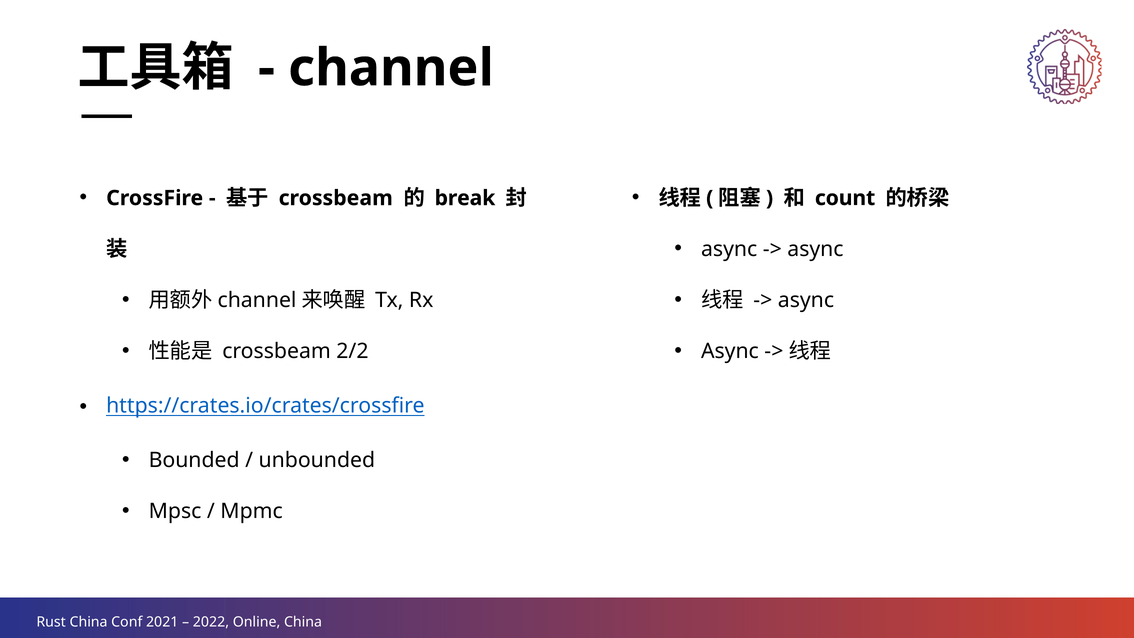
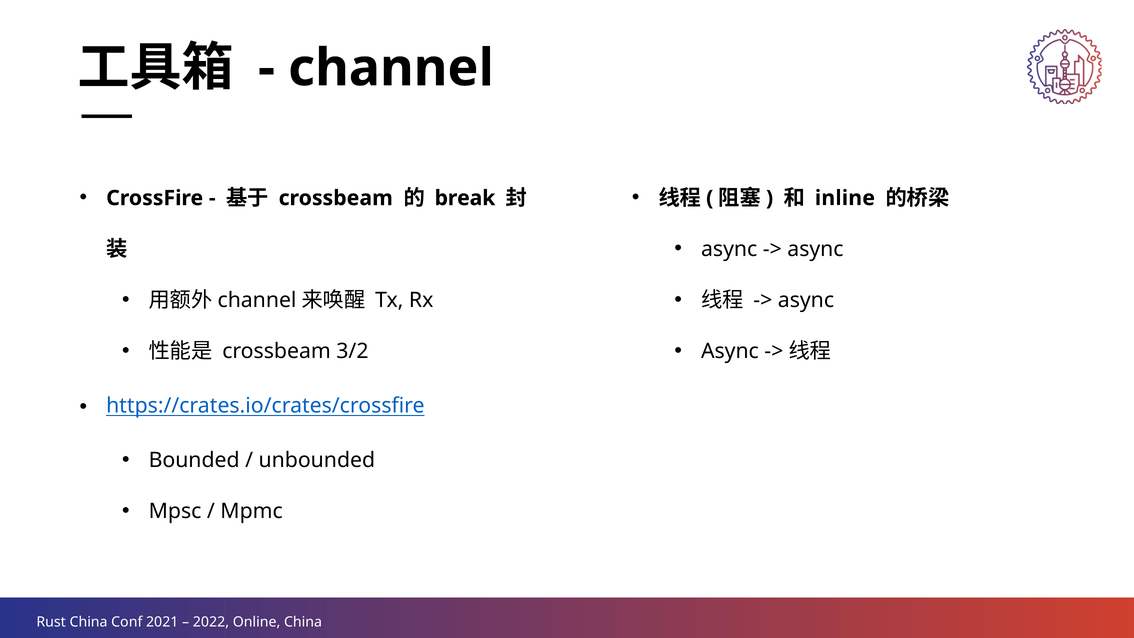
count: count -> inline
2/2: 2/2 -> 3/2
